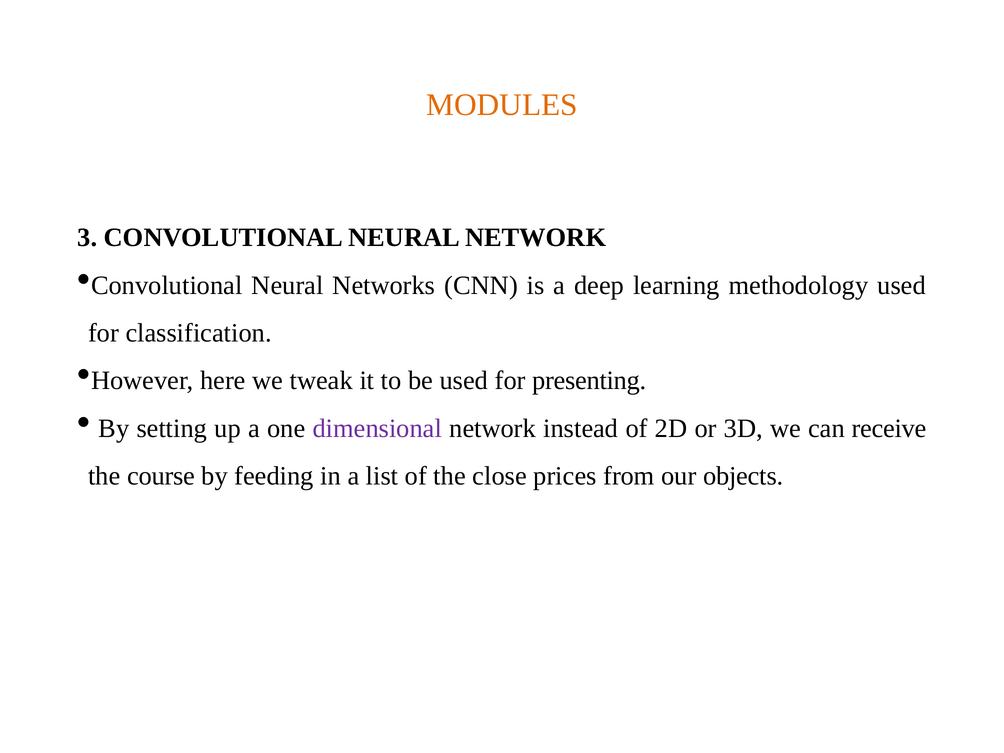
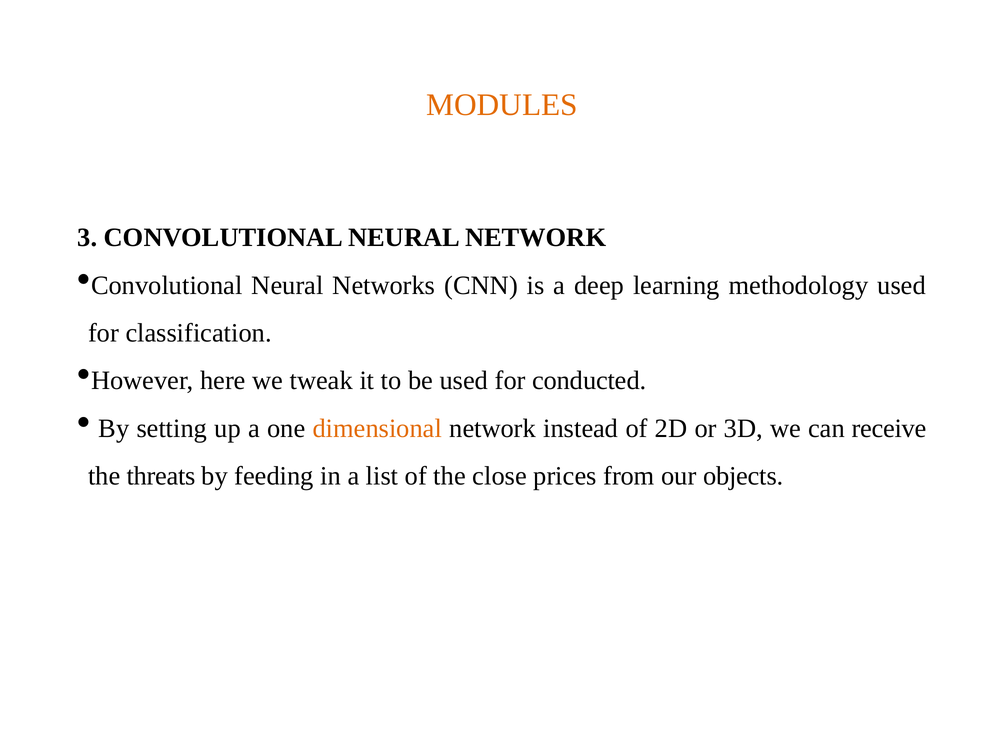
presenting: presenting -> conducted
dimensional colour: purple -> orange
course: course -> threats
